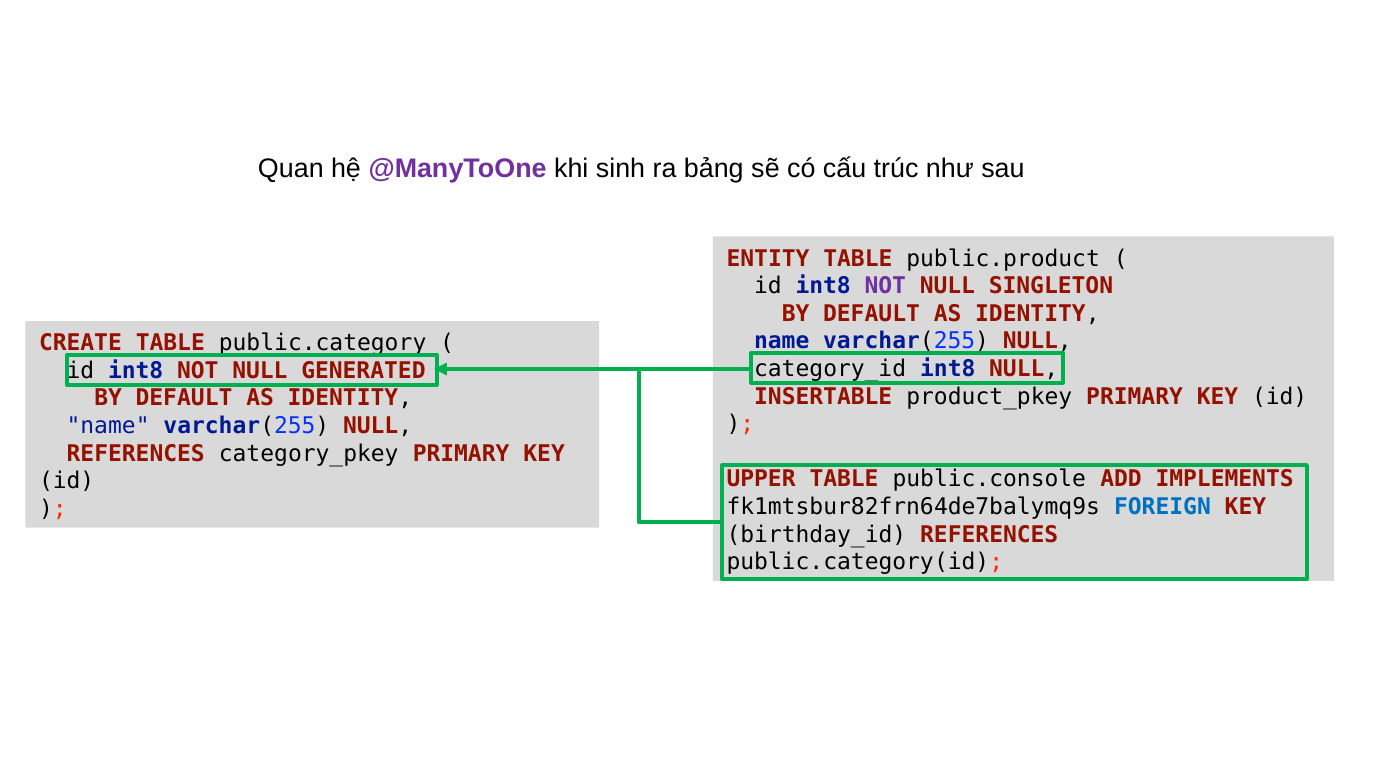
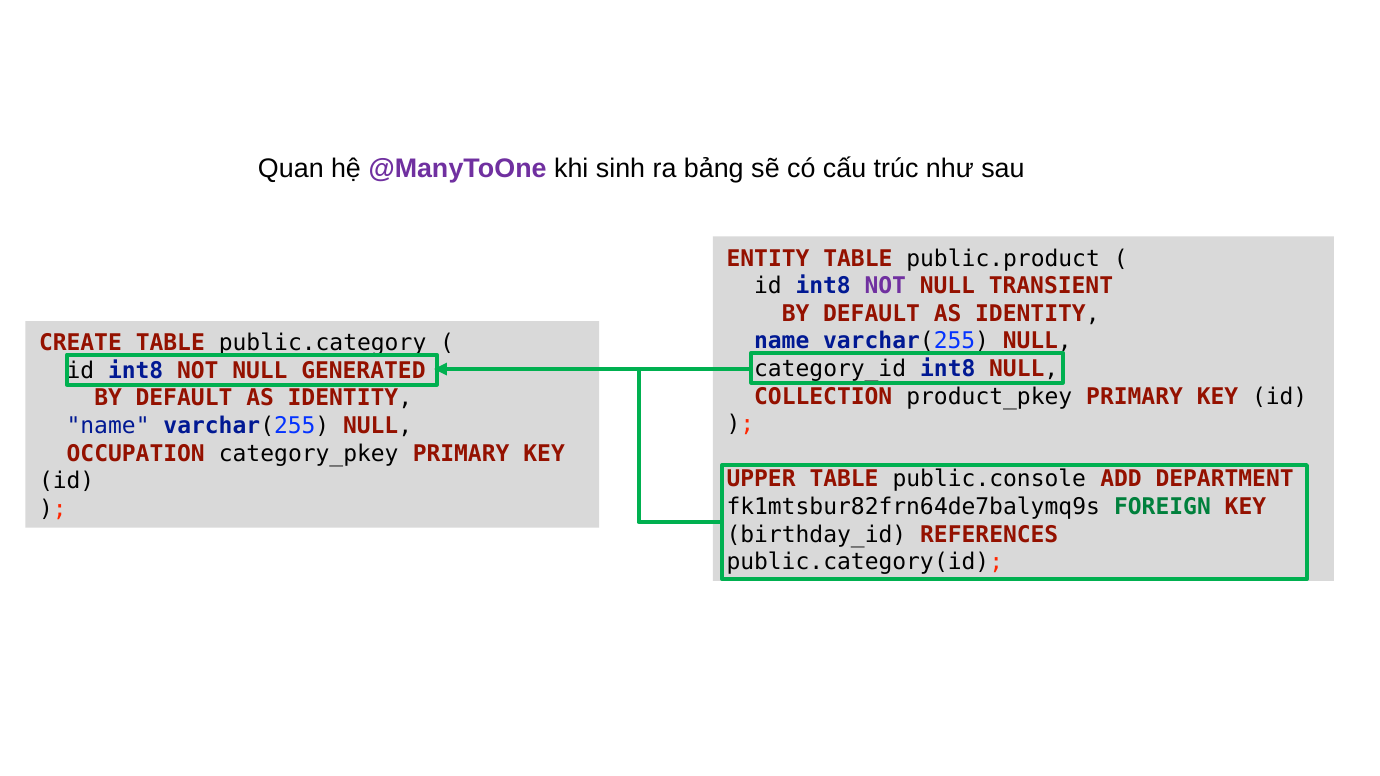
SINGLETON: SINGLETON -> TRANSIENT
INSERTABLE: INSERTABLE -> COLLECTION
REFERENCES at (136, 454): REFERENCES -> OCCUPATION
IMPLEMENTS: IMPLEMENTS -> DEPARTMENT
FOREIGN colour: blue -> green
